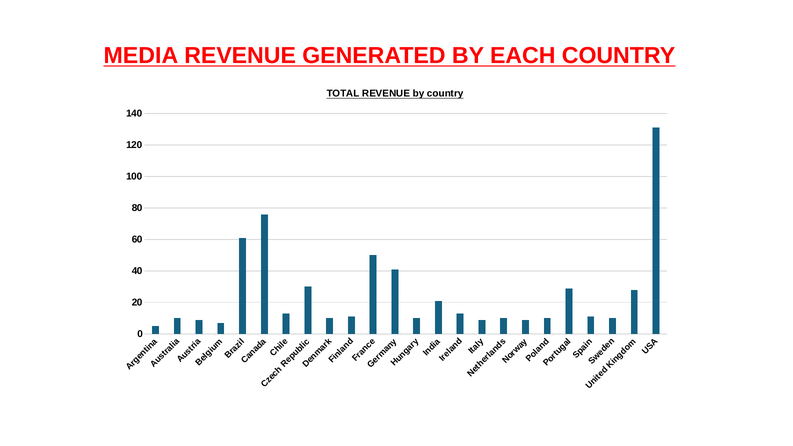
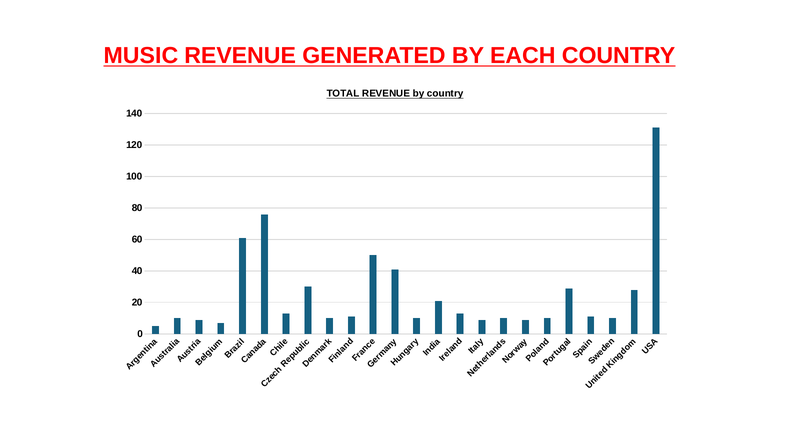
MEDIA: MEDIA -> MUSIC
